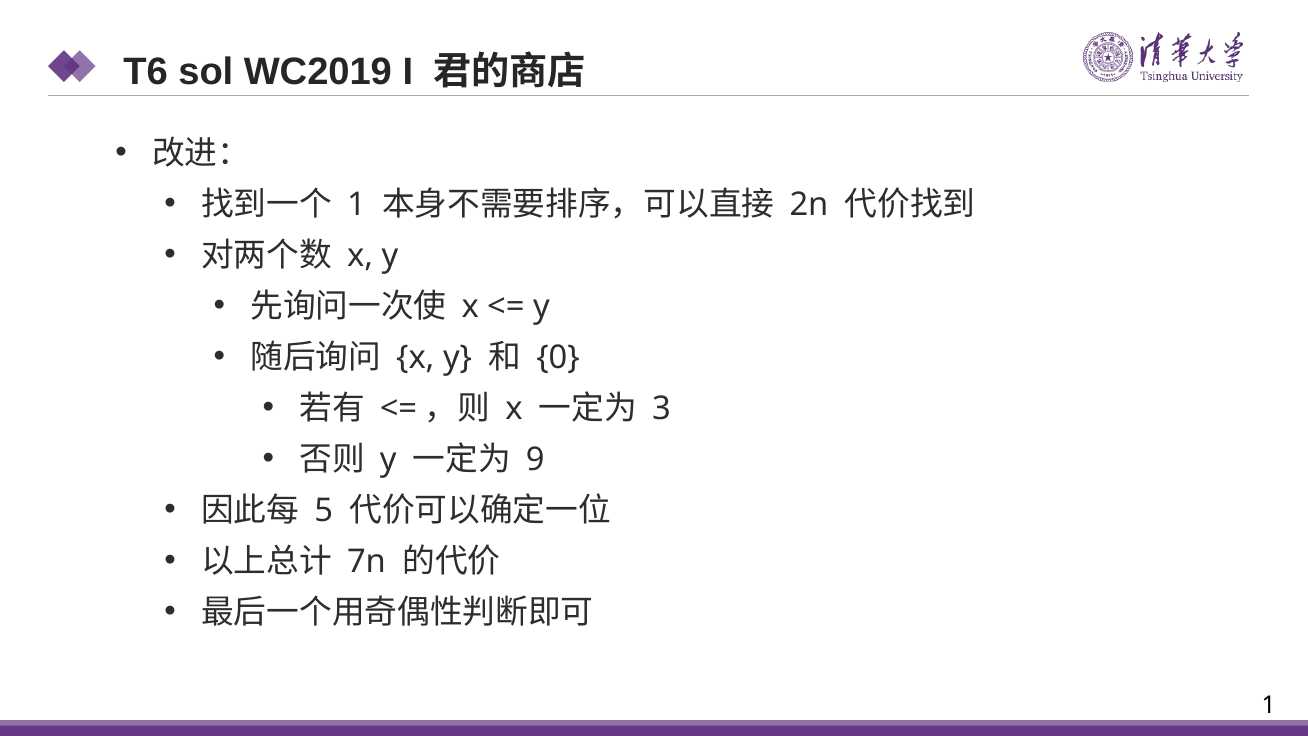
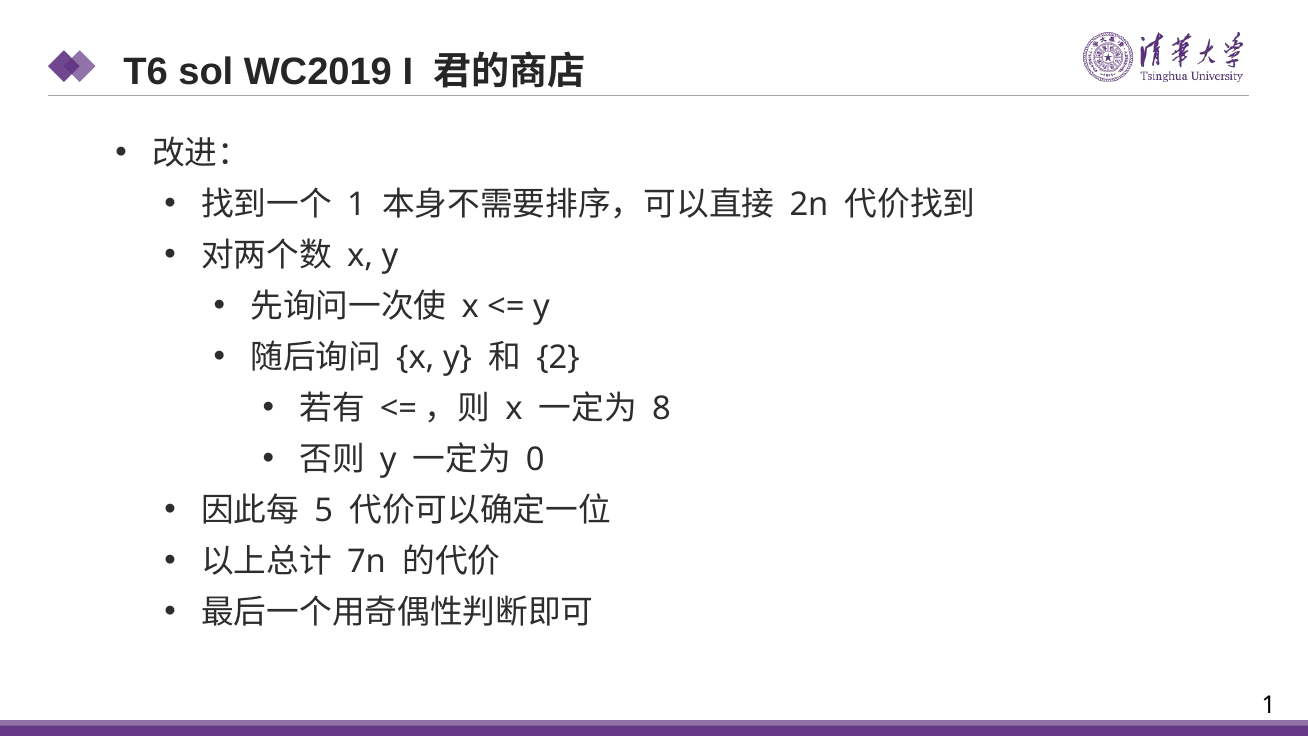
0: 0 -> 2
3: 3 -> 8
9: 9 -> 0
